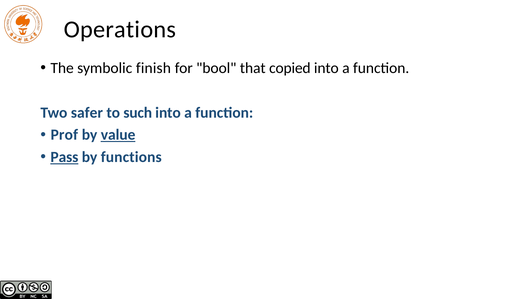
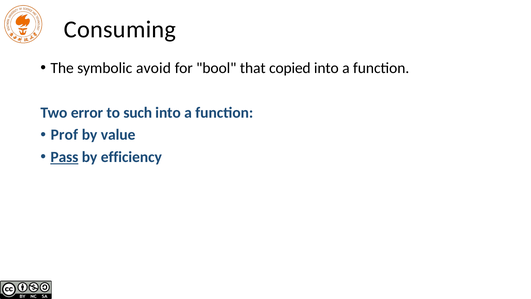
Operations: Operations -> Consuming
finish: finish -> avoid
safer: safer -> error
value underline: present -> none
functions: functions -> efficiency
